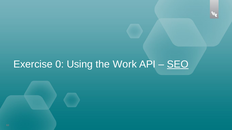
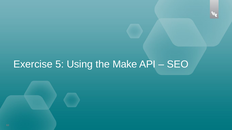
0: 0 -> 5
Work: Work -> Make
SEO underline: present -> none
